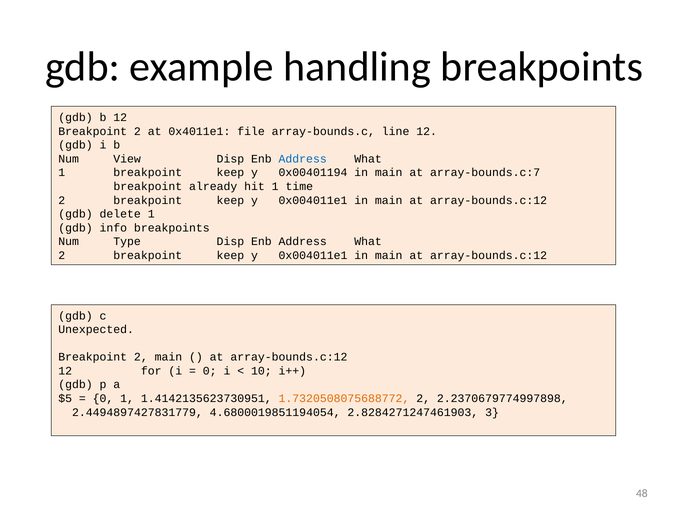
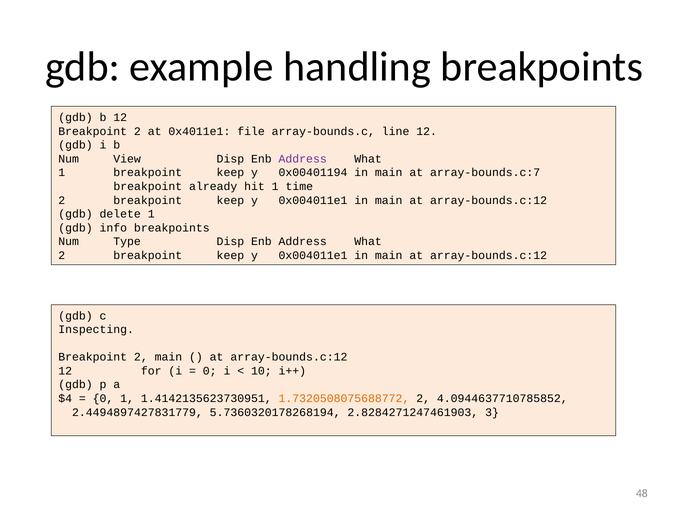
Address at (303, 159) colour: blue -> purple
Unexpected: Unexpected -> Inspecting
$5: $5 -> $4
2.2370679774997898: 2.2370679774997898 -> 4.0944637710785852
4.6800019851194054: 4.6800019851194054 -> 5.7360320178268194
